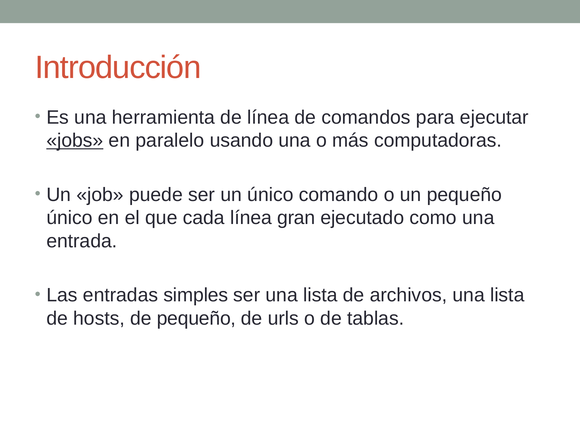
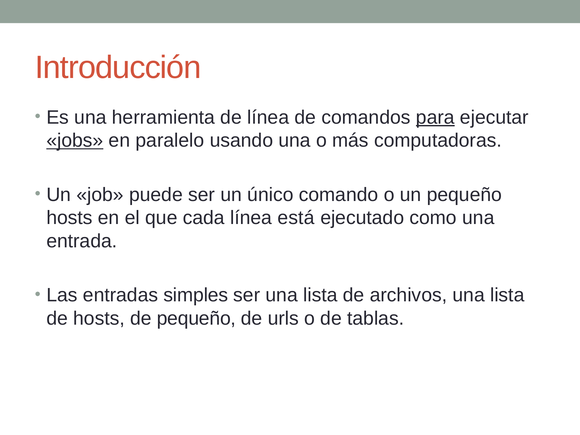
para underline: none -> present
único at (69, 218): único -> hosts
gran: gran -> está
